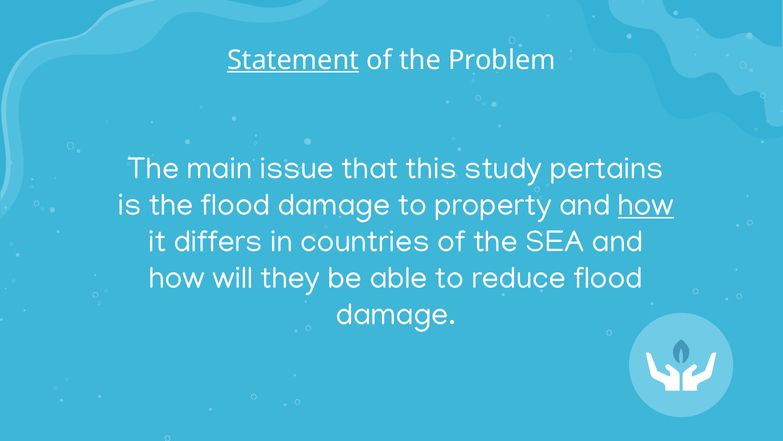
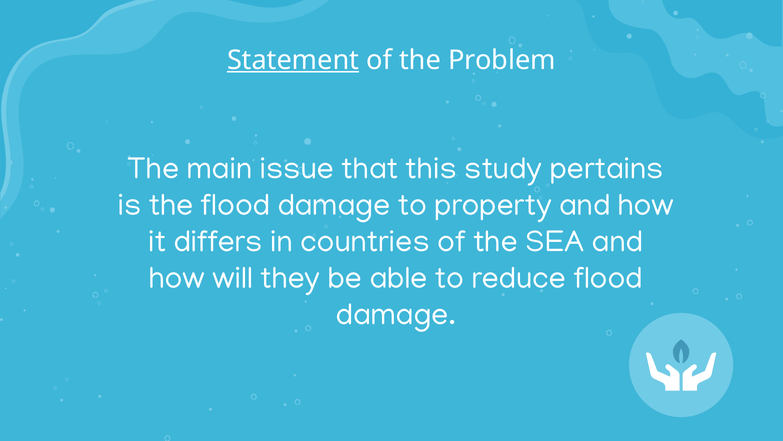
how at (646, 204) underline: present -> none
